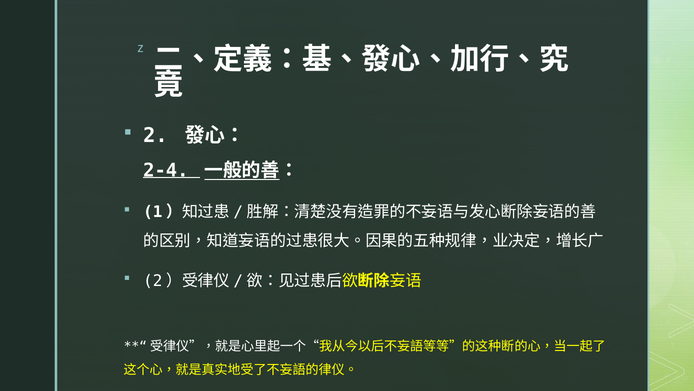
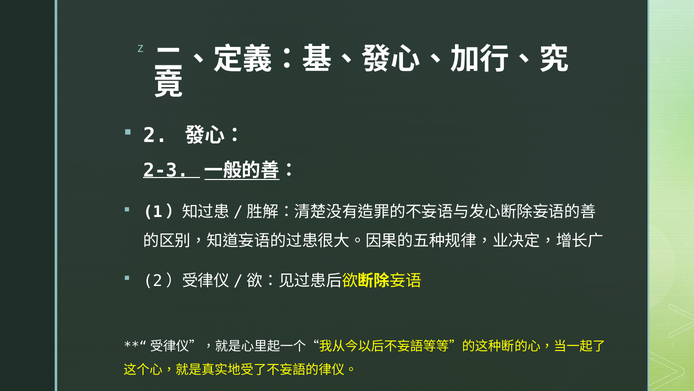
2-4: 2-4 -> 2-3
